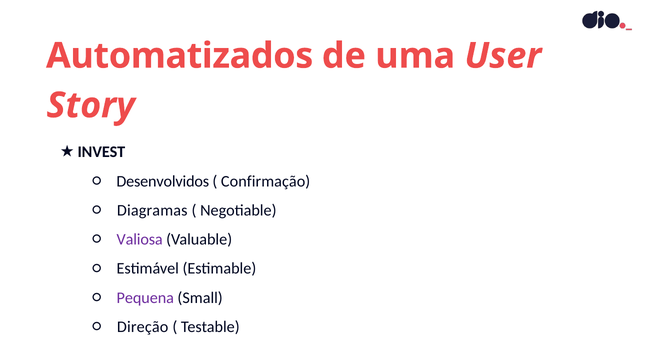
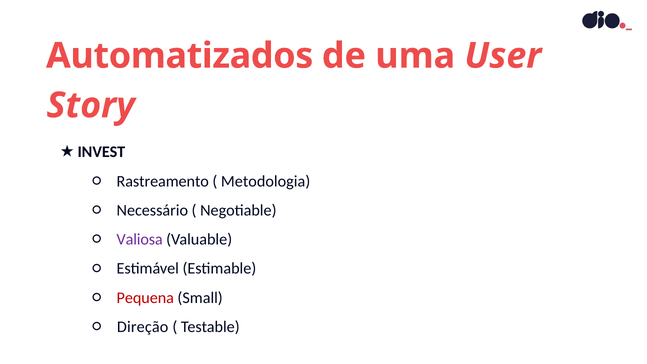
Desenvolvidos: Desenvolvidos -> Rastreamento
Confirmação: Confirmação -> Metodologia
Diagramas: Diagramas -> Necessário
Pequena colour: purple -> red
